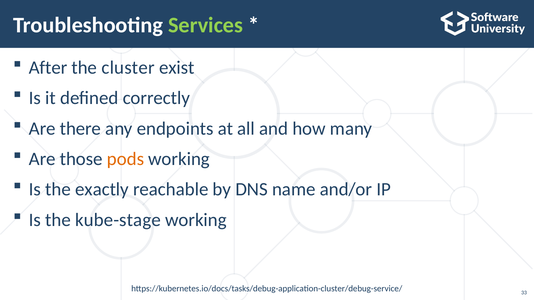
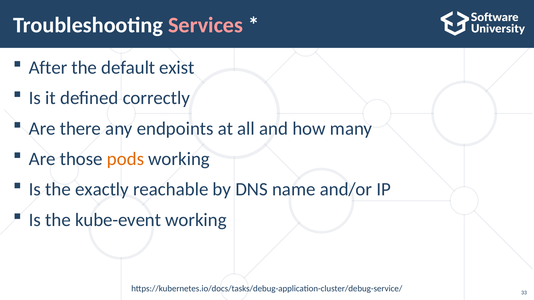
Services colour: light green -> pink
cluster: cluster -> default
kube-stage: kube-stage -> kube-event
